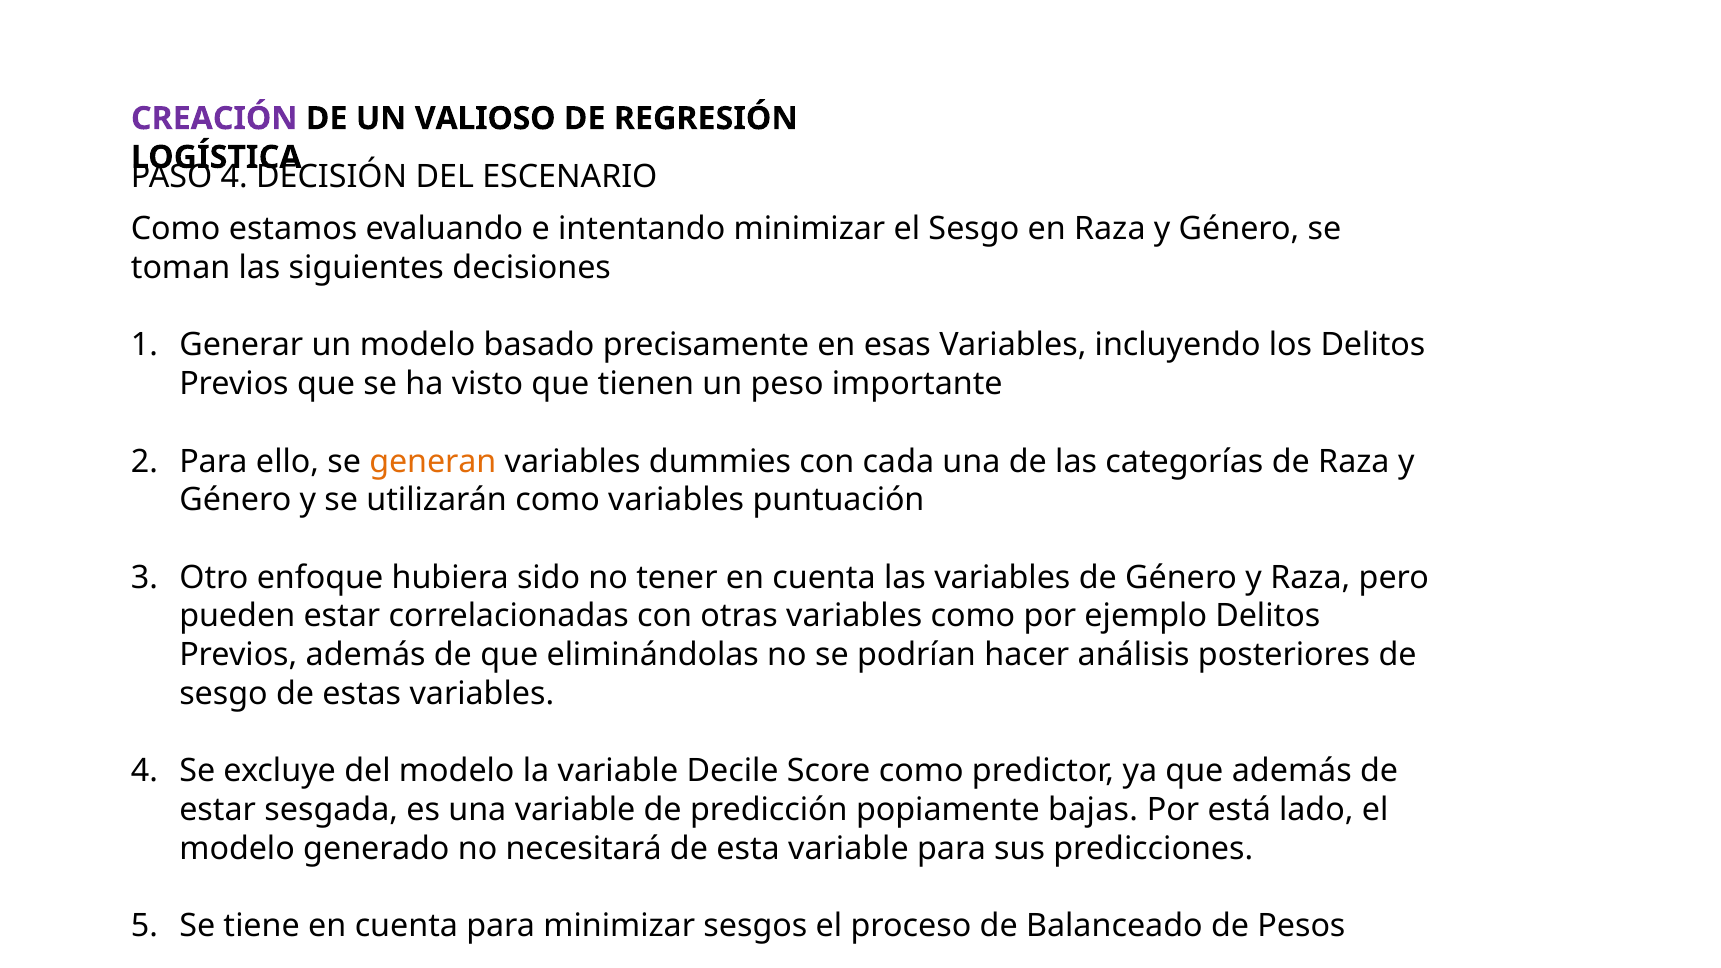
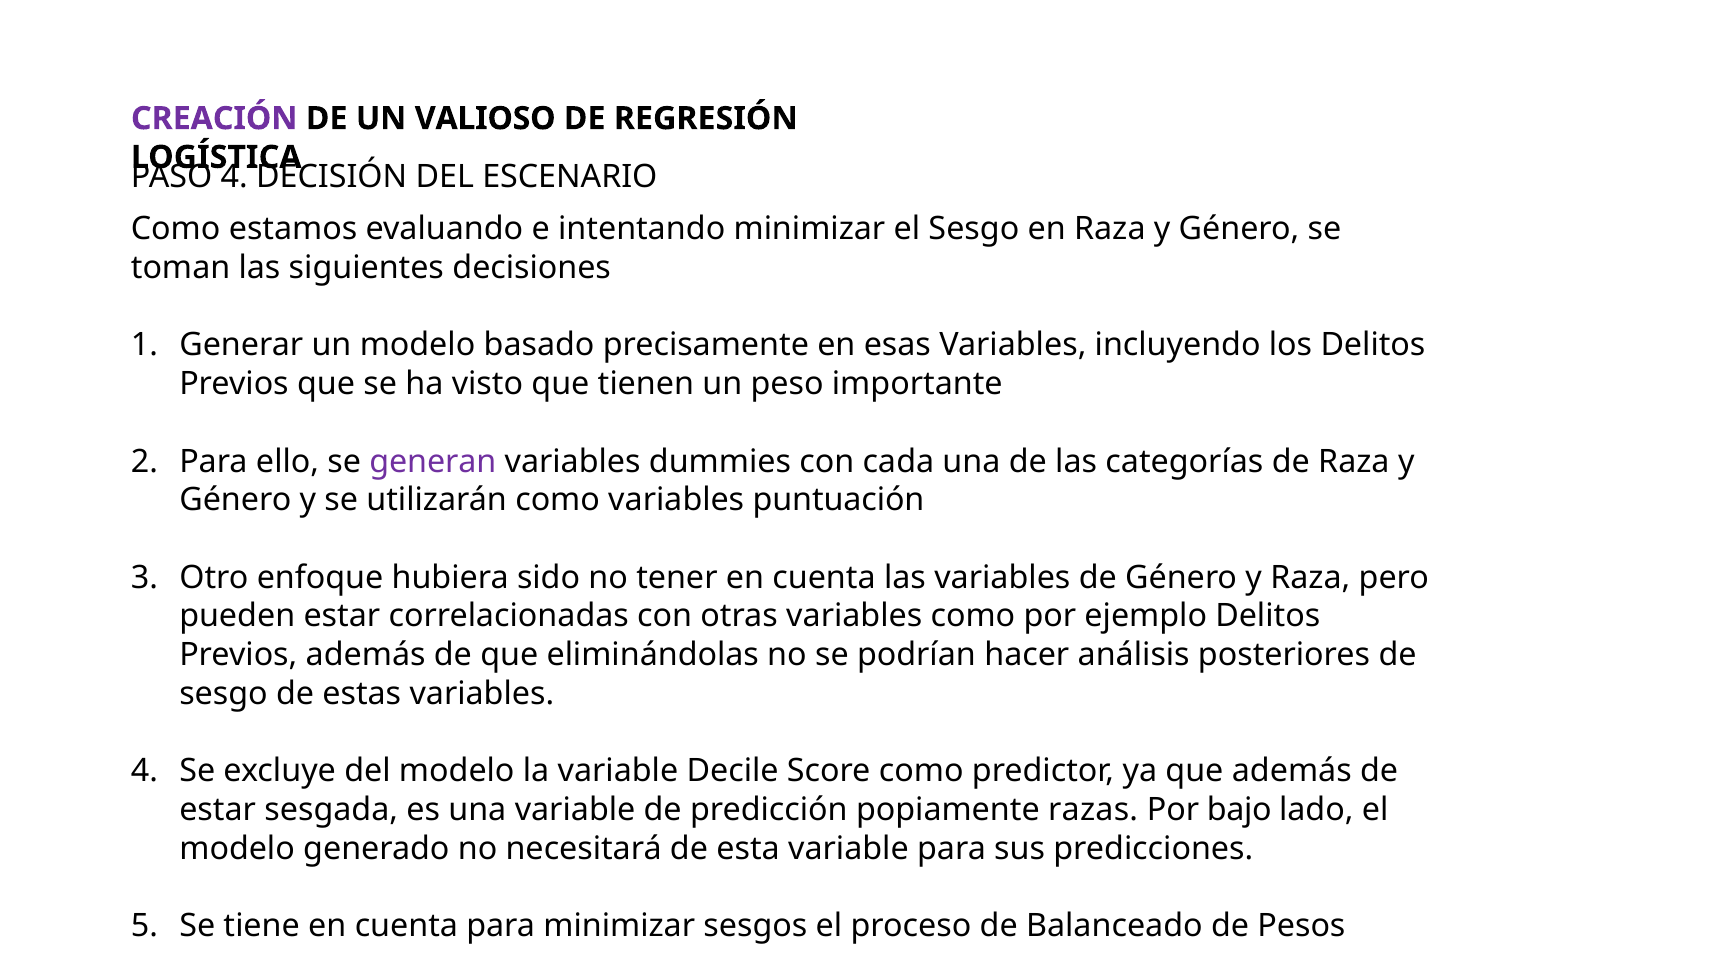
generan colour: orange -> purple
bajas: bajas -> razas
está: está -> bajo
